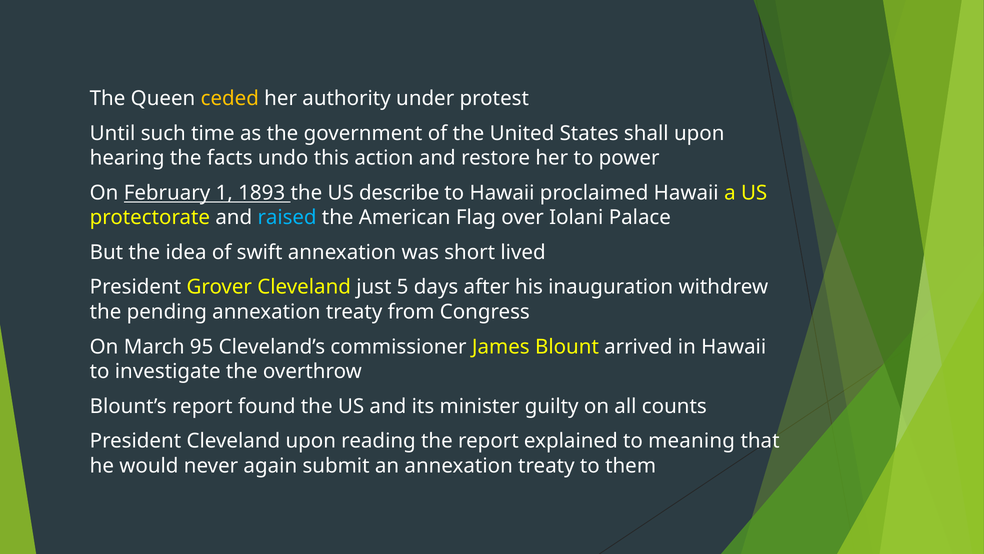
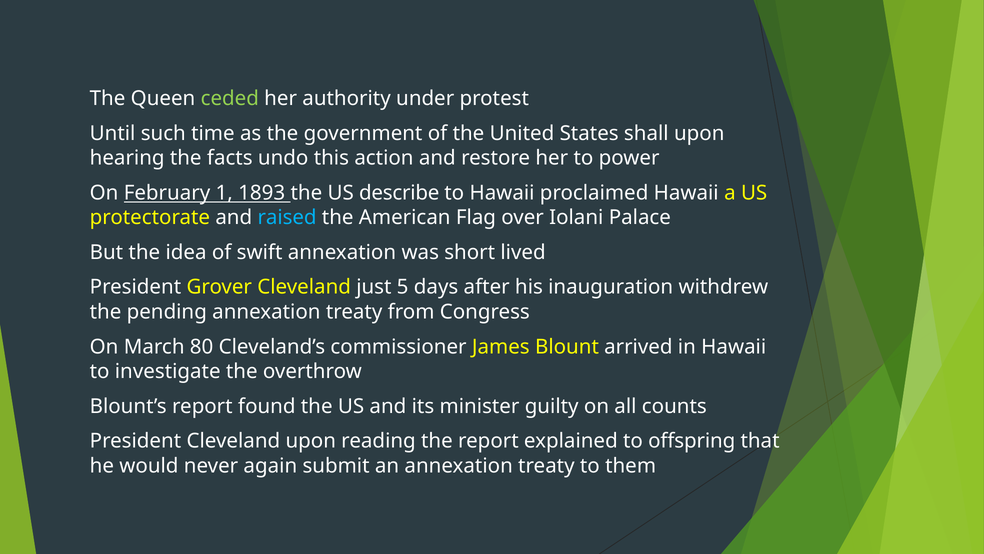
ceded colour: yellow -> light green
95: 95 -> 80
meaning: meaning -> offspring
